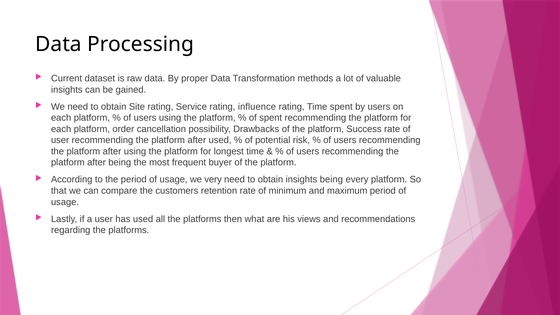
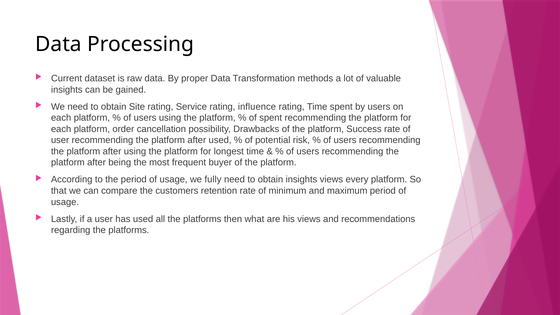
very: very -> fully
insights being: being -> views
